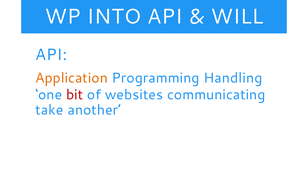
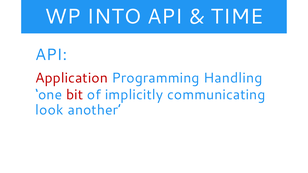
WILL: WILL -> TIME
Application colour: orange -> red
websites: websites -> implicitly
take: take -> look
